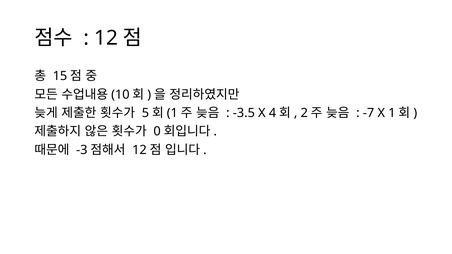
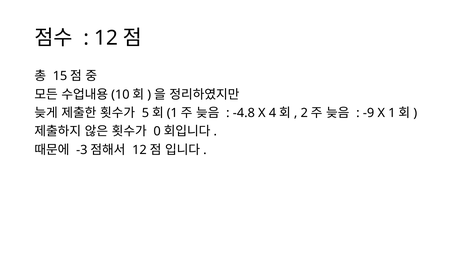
-3.5: -3.5 -> -4.8
-7: -7 -> -9
